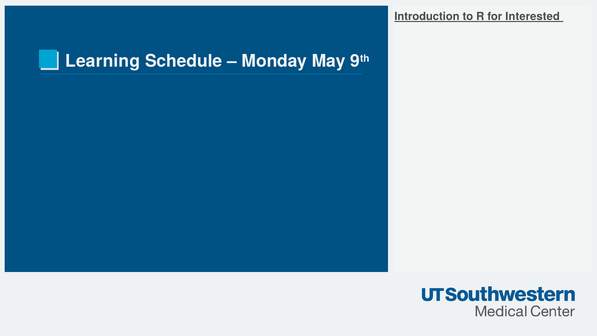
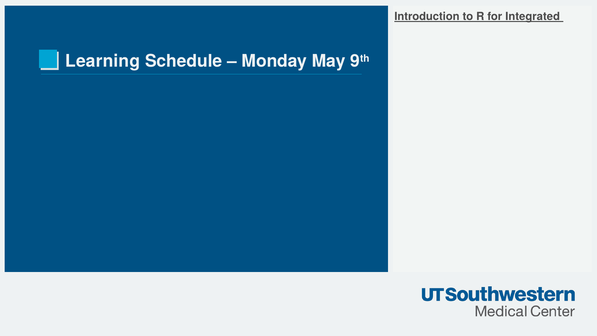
Interested: Interested -> Integrated
